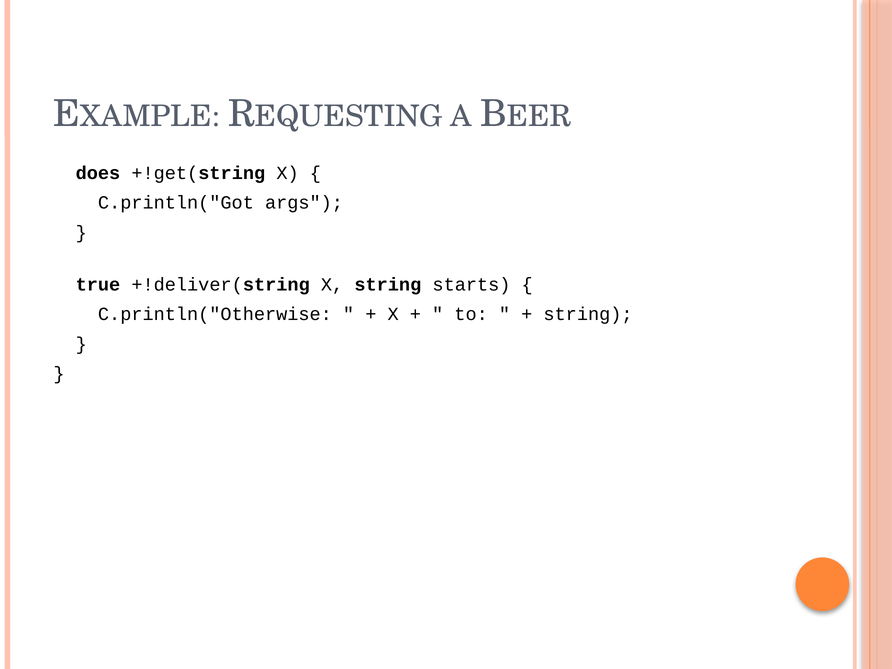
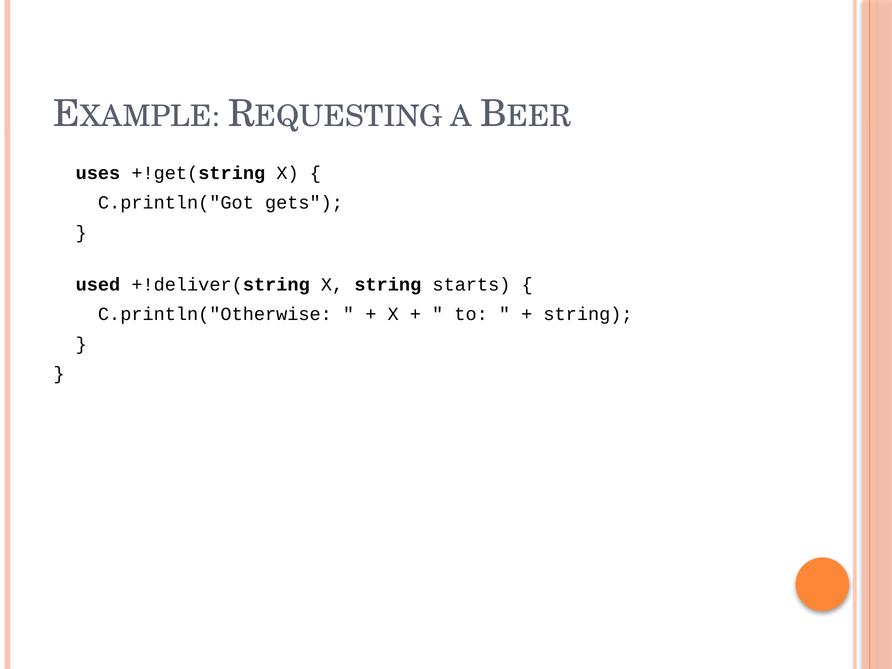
does: does -> uses
args: args -> gets
true: true -> used
